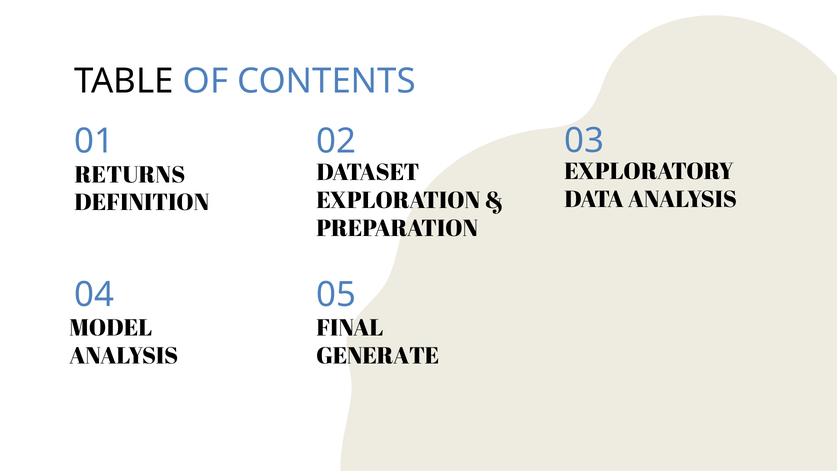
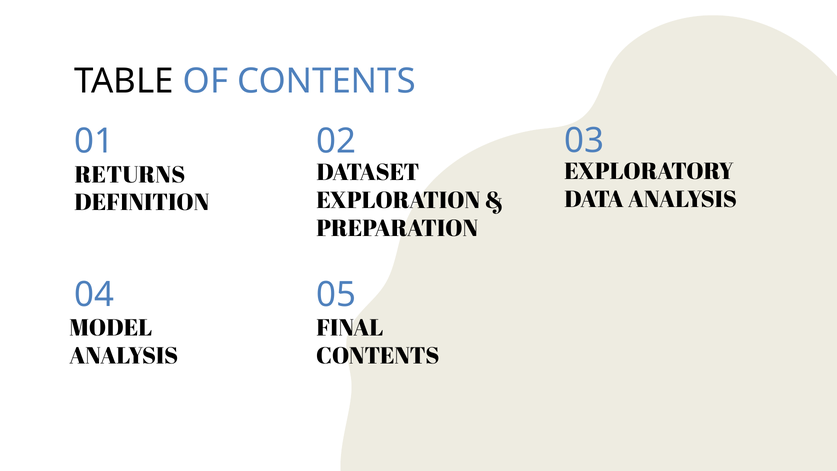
GENERATE at (378, 356): GENERATE -> CONTENTS
